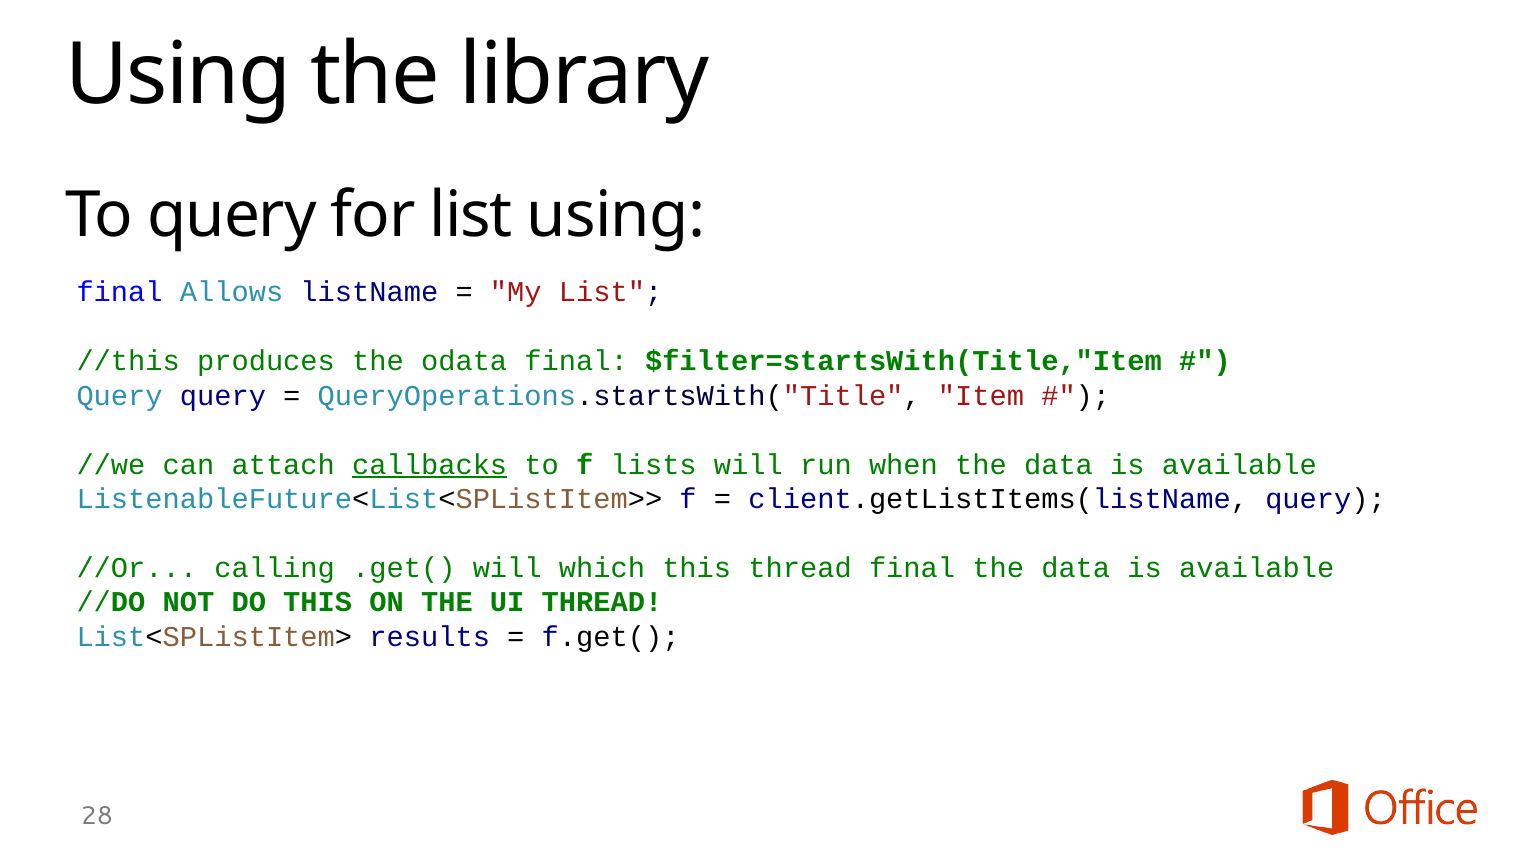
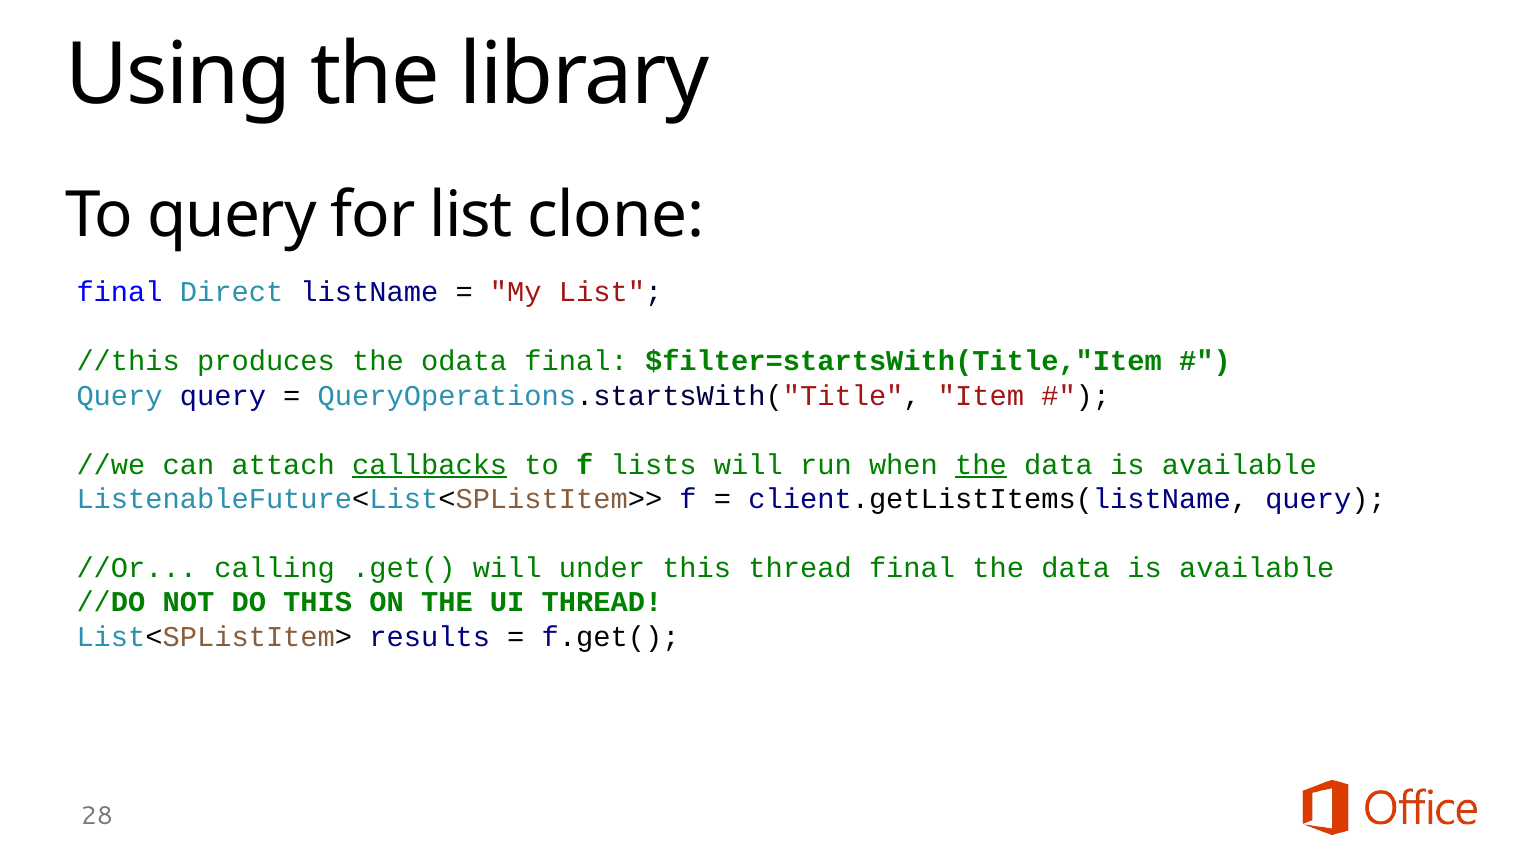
list using: using -> clone
Allows: Allows -> Direct
the at (981, 465) underline: none -> present
which: which -> under
